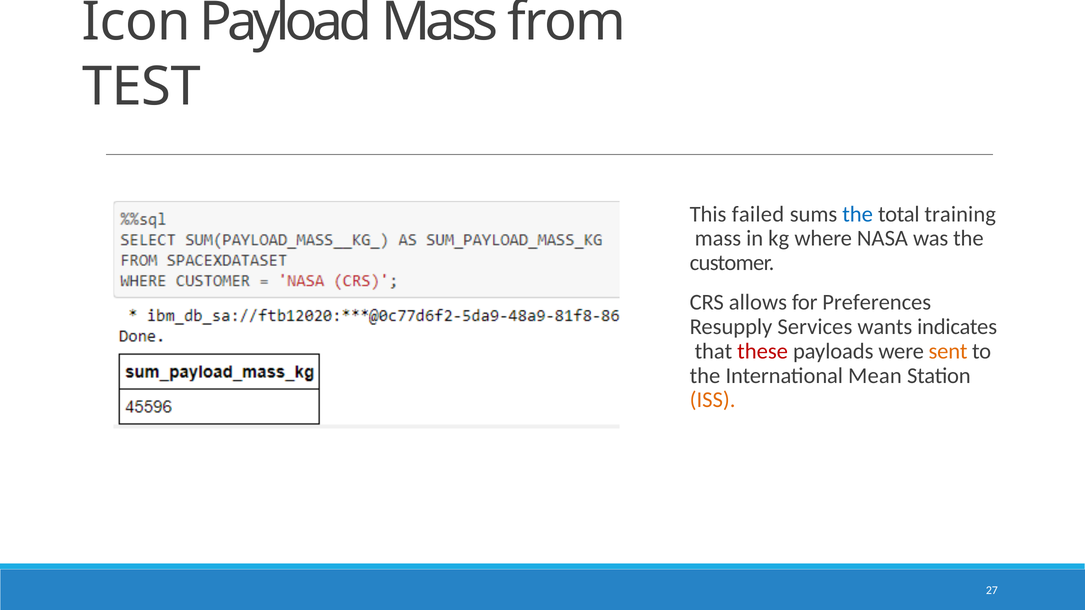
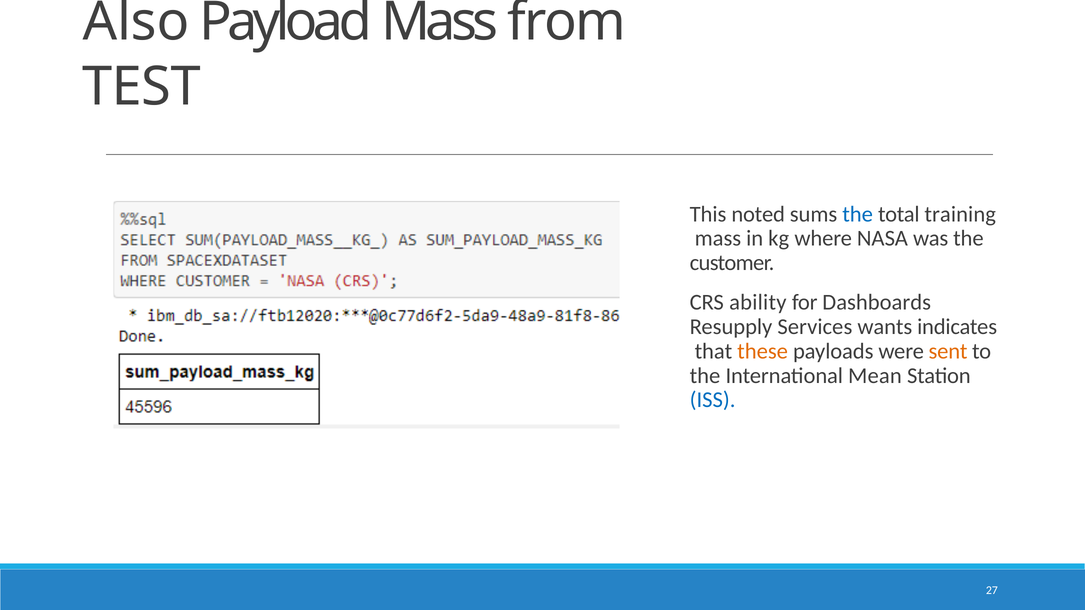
Icon: Icon -> Also
failed: failed -> noted
allows: allows -> ability
Preferences: Preferences -> Dashboards
these colour: red -> orange
ISS colour: orange -> blue
